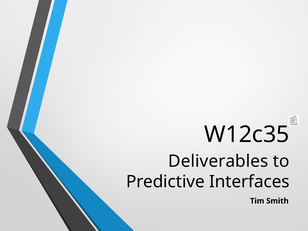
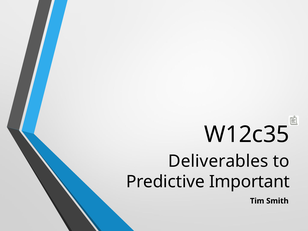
Interfaces: Interfaces -> Important
